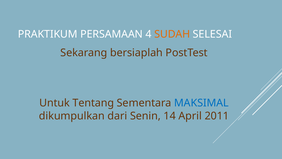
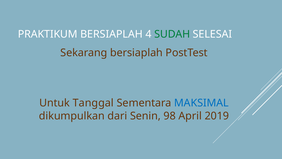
PRAKTIKUM PERSAMAAN: PERSAMAAN -> BERSIAPLAH
SUDAH colour: orange -> green
Tentang: Tentang -> Tanggal
14: 14 -> 98
2011: 2011 -> 2019
